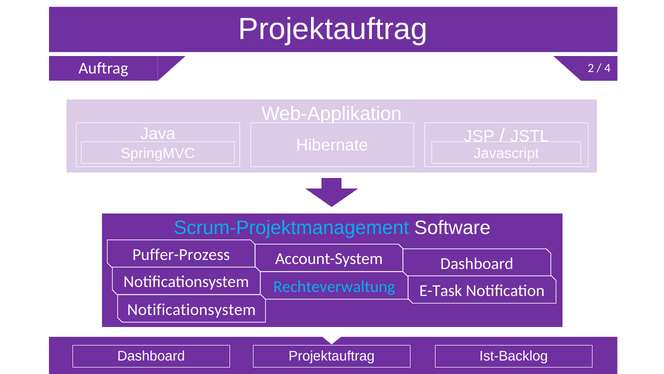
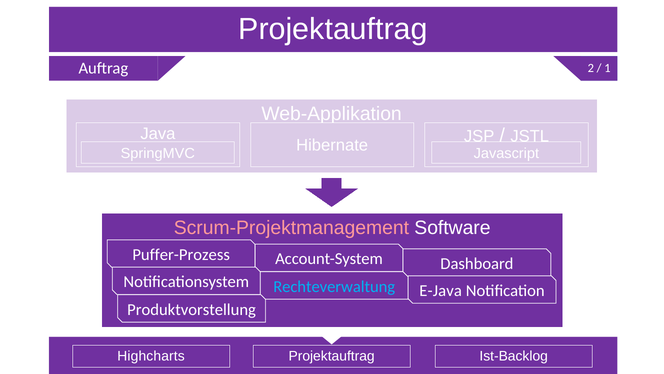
4: 4 -> 1
Scrum-Projektmanagement colour: light blue -> pink
E-Task: E-Task -> E-Java
Notificationsystem at (192, 309): Notificationsystem -> Produktvorstellung
Dashboard at (151, 356): Dashboard -> Highcharts
